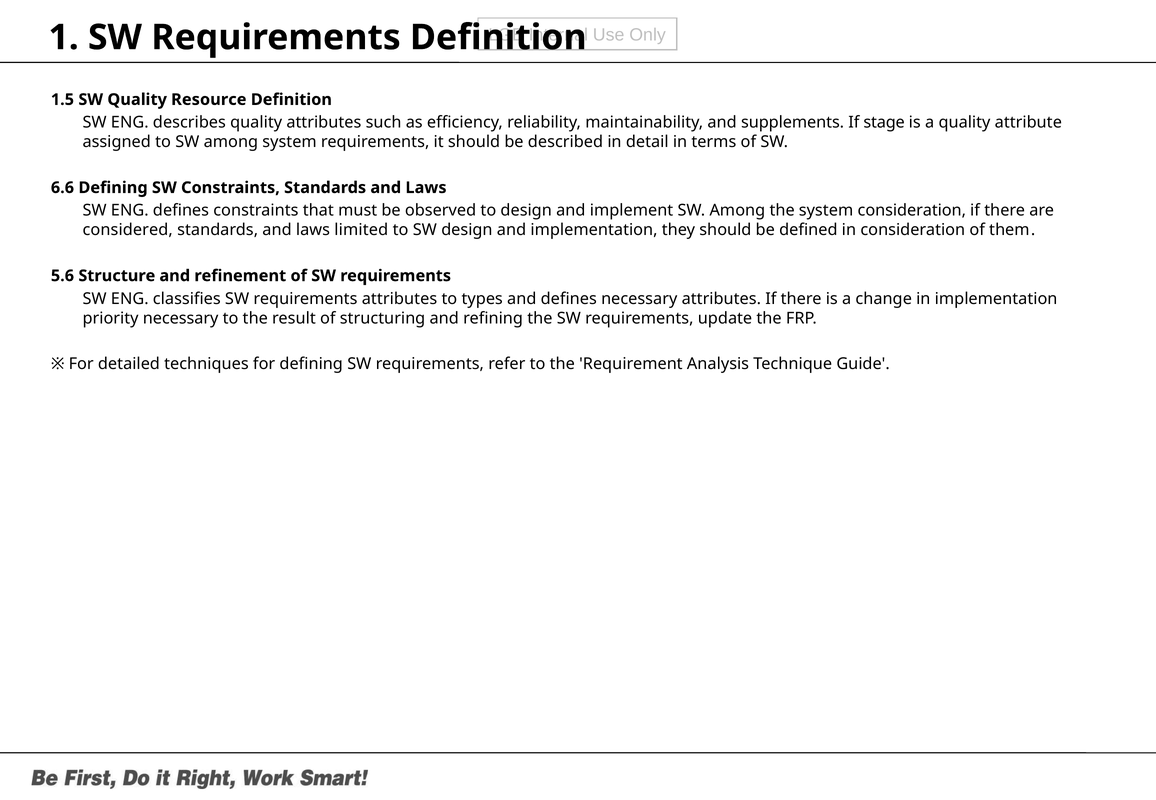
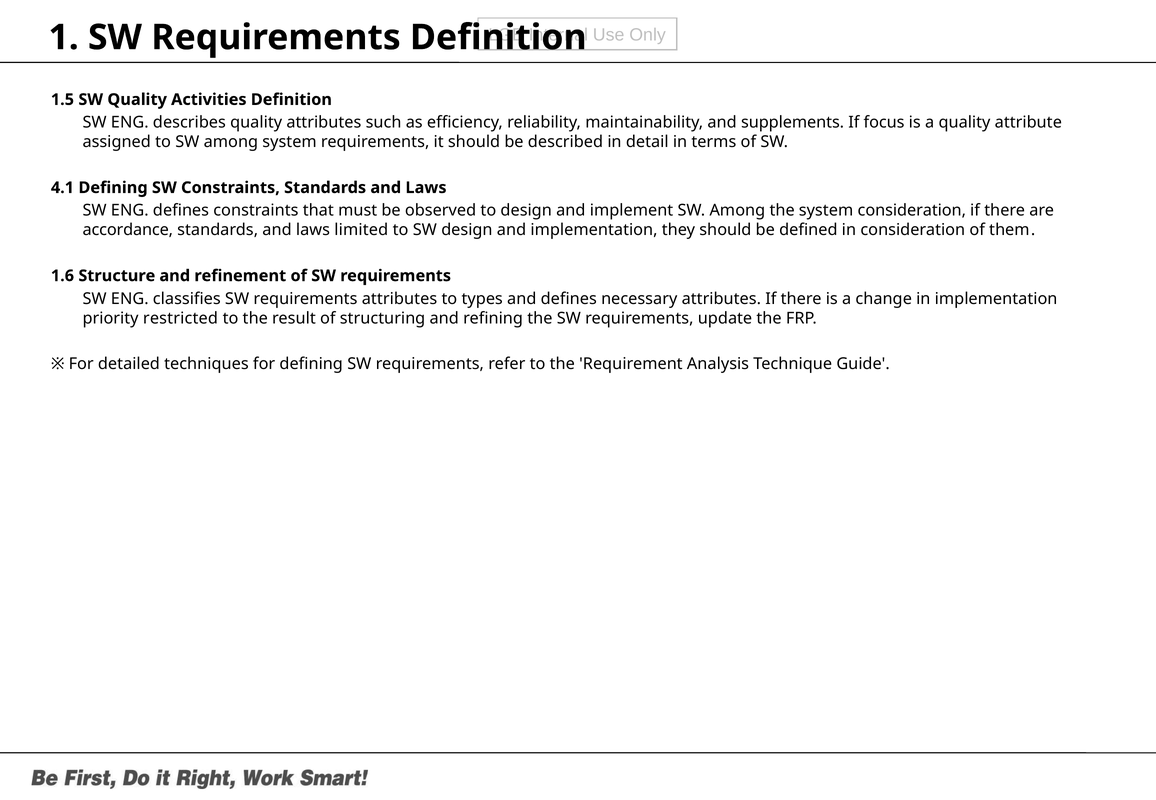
Resource: Resource -> Activities
stage: stage -> focus
6.6: 6.6 -> 4.1
considered: considered -> accordance
5.6: 5.6 -> 1.6
priority necessary: necessary -> restricted
